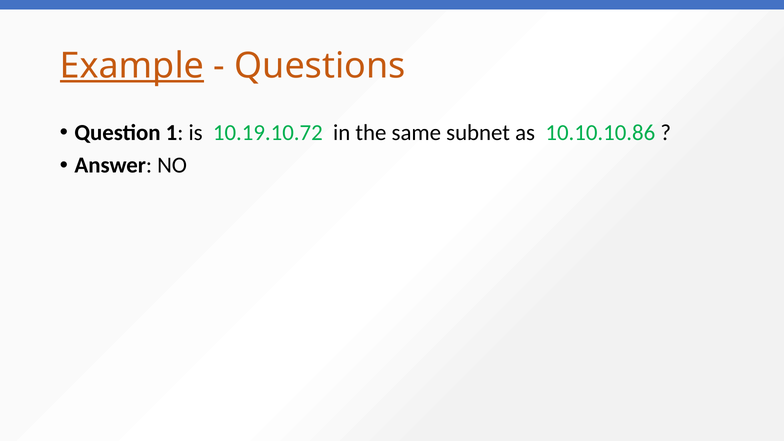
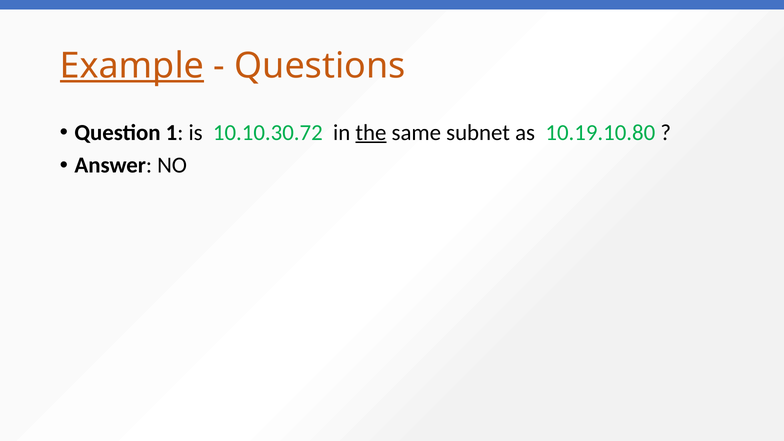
10.19.10.72: 10.19.10.72 -> 10.10.30.72
the underline: none -> present
10.10.10.86: 10.10.10.86 -> 10.19.10.80
